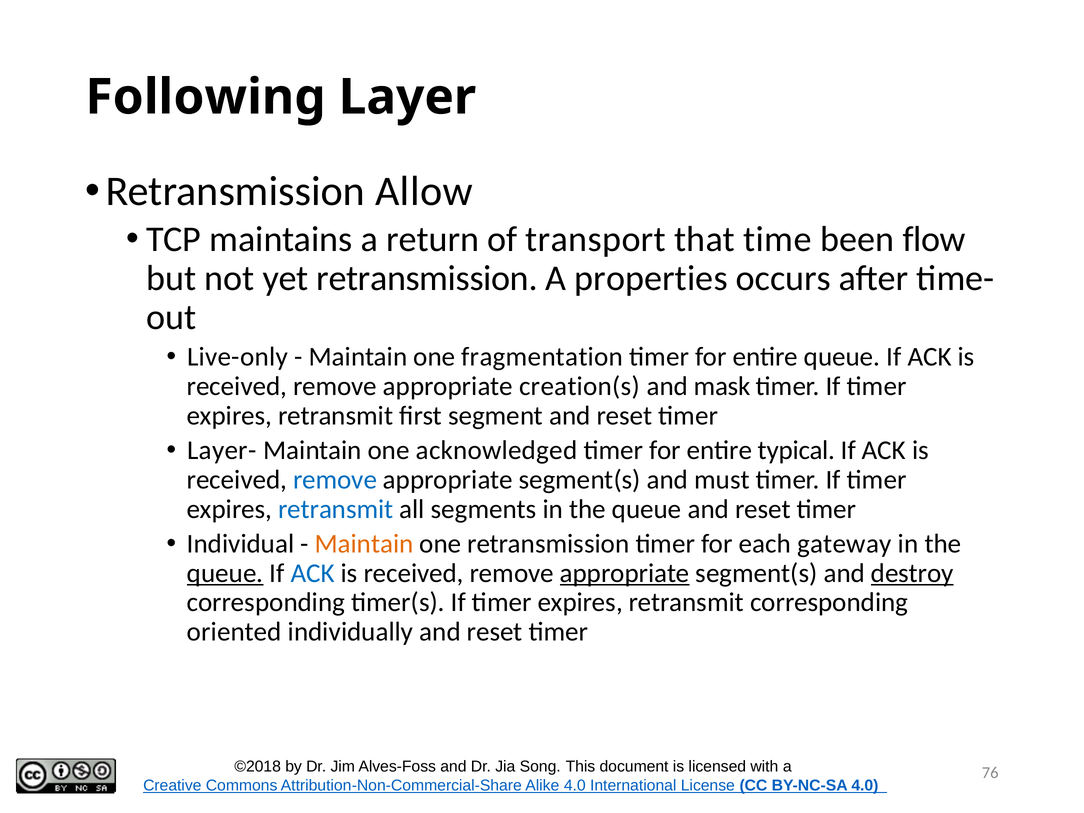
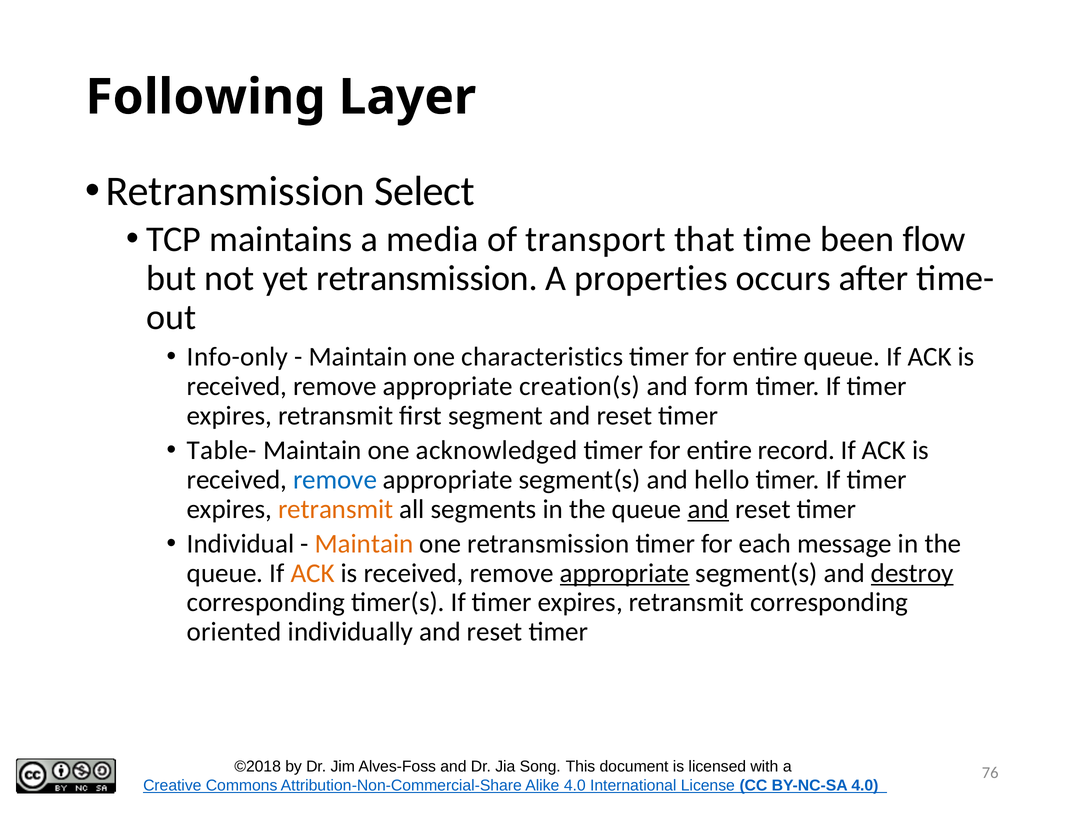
Allow: Allow -> Select
return: return -> media
Live-only: Live-only -> Info-only
fragmentation: fragmentation -> characteristics
mask: mask -> form
Layer-: Layer- -> Table-
typical: typical -> record
must: must -> hello
retransmit at (336, 509) colour: blue -> orange
and at (708, 509) underline: none -> present
gateway: gateway -> message
queue at (225, 573) underline: present -> none
ACK at (313, 573) colour: blue -> orange
